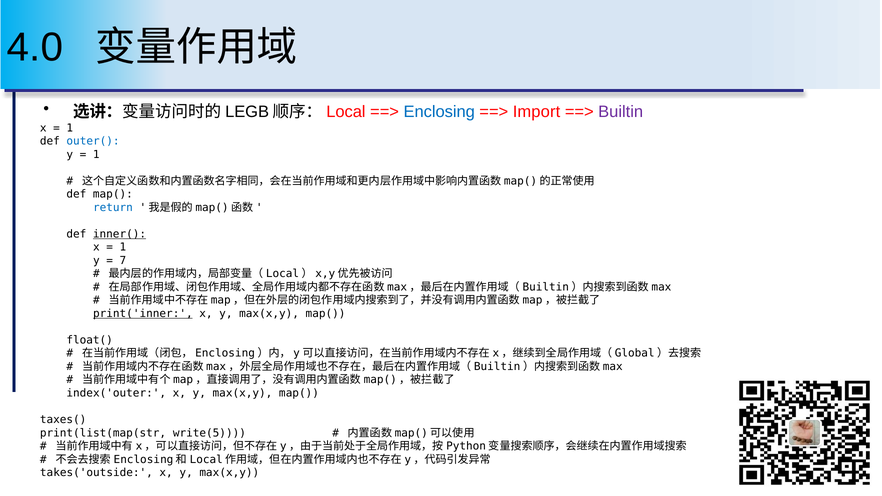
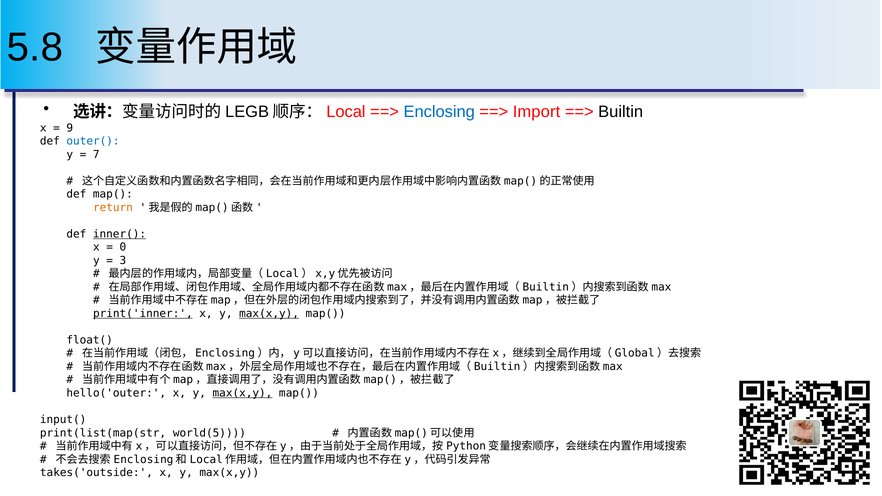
4.0: 4.0 -> 5.8
Builtin colour: purple -> black
1 at (70, 128): 1 -> 9
1 at (96, 154): 1 -> 7
return colour: blue -> orange
1 at (123, 247): 1 -> 0
7: 7 -> 3
max(x,y at (269, 314) underline: none -> present
index('outer: index('outer -> hello('outer
max(x,y at (242, 393) underline: none -> present
taxes(: taxes( -> input(
write(5: write(5 -> world(5
